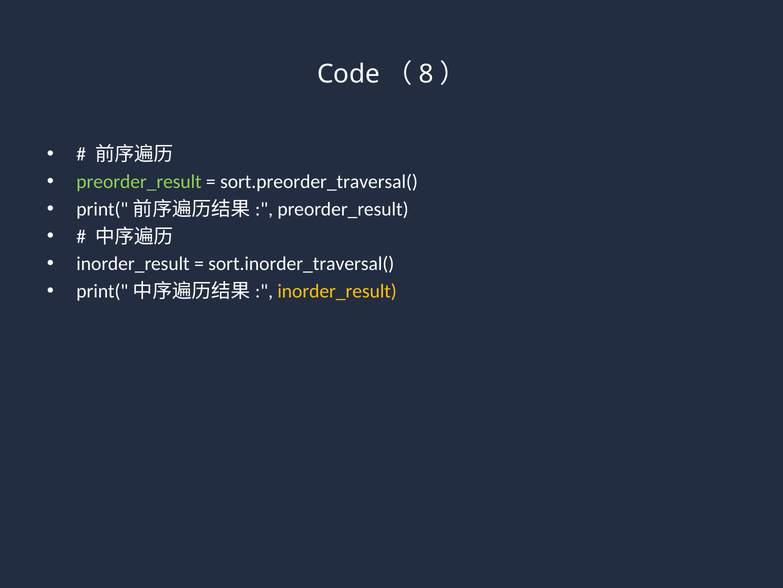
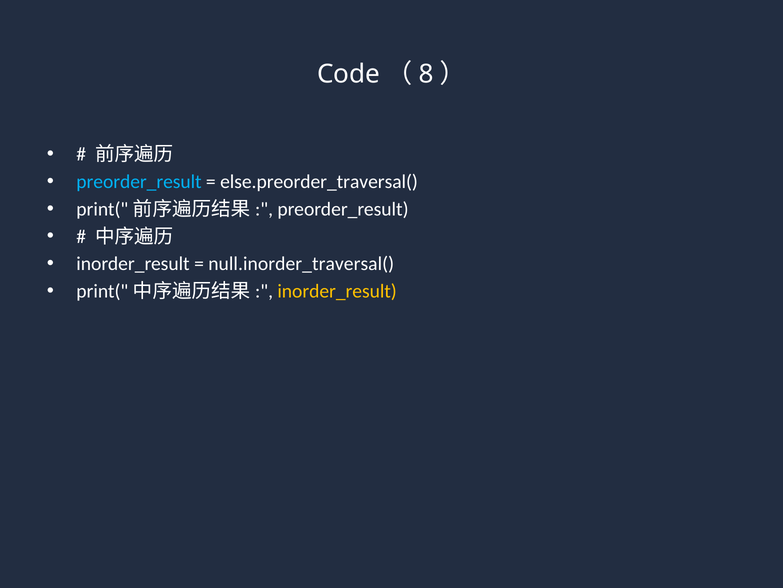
preorder_result at (139, 181) colour: light green -> light blue
sort.preorder_traversal(: sort.preorder_traversal( -> else.preorder_traversal(
sort.inorder_traversal(: sort.inorder_traversal( -> null.inorder_traversal(
